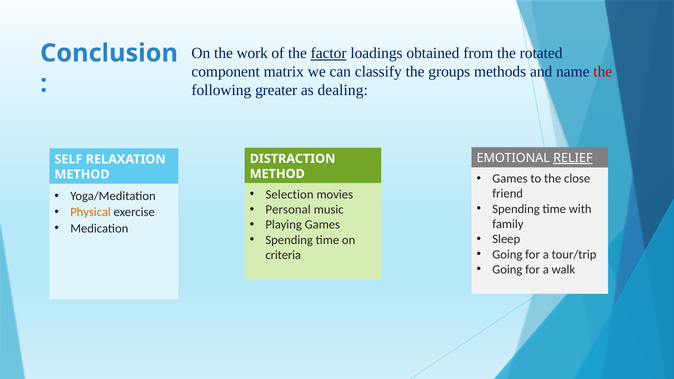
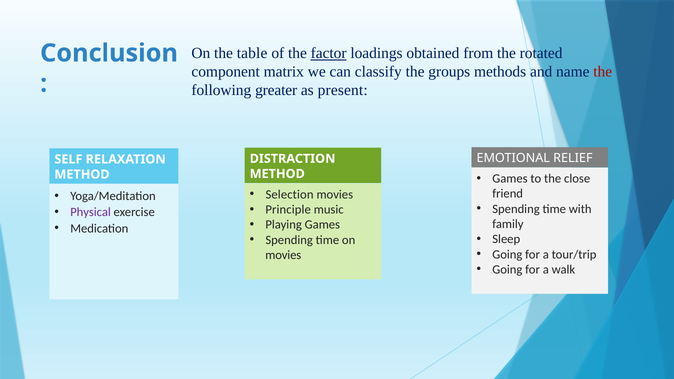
work: work -> table
dealing: dealing -> present
RELIEF underline: present -> none
Personal: Personal -> Principle
Physical colour: orange -> purple
criteria at (283, 255): criteria -> movies
